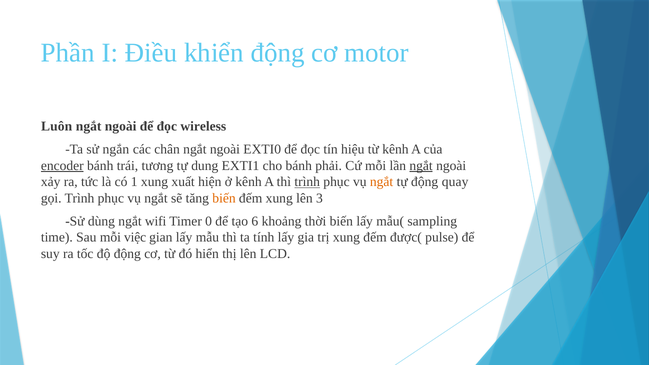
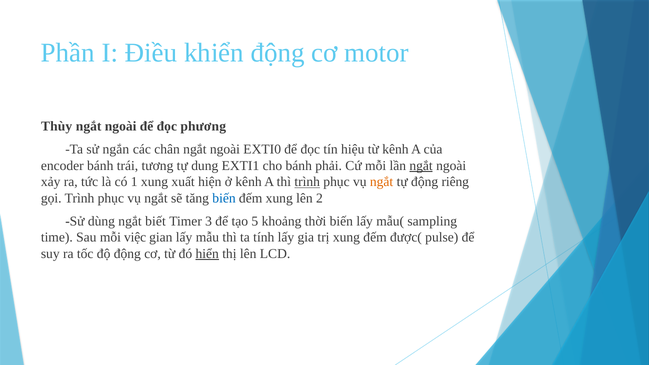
Luôn: Luôn -> Thùy
wireless: wireless -> phương
encoder underline: present -> none
quay: quay -> riêng
biến at (224, 198) colour: orange -> blue
3: 3 -> 2
wifi: wifi -> biết
0: 0 -> 3
6: 6 -> 5
hiển underline: none -> present
